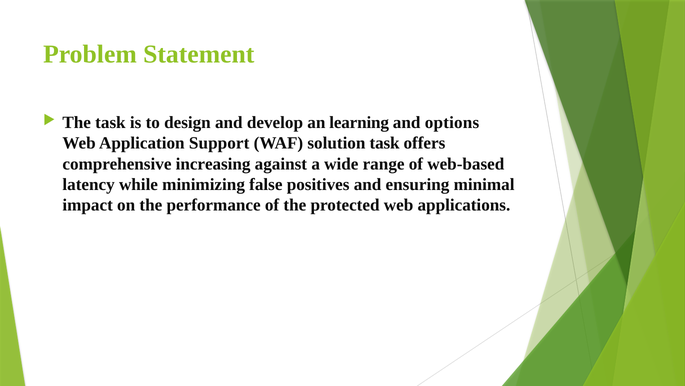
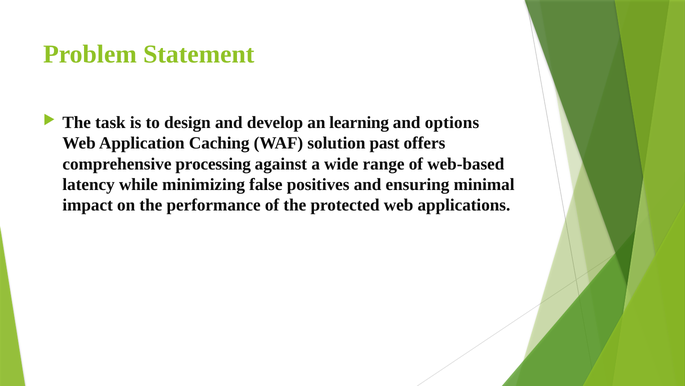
Support: Support -> Caching
solution task: task -> past
increasing: increasing -> processing
